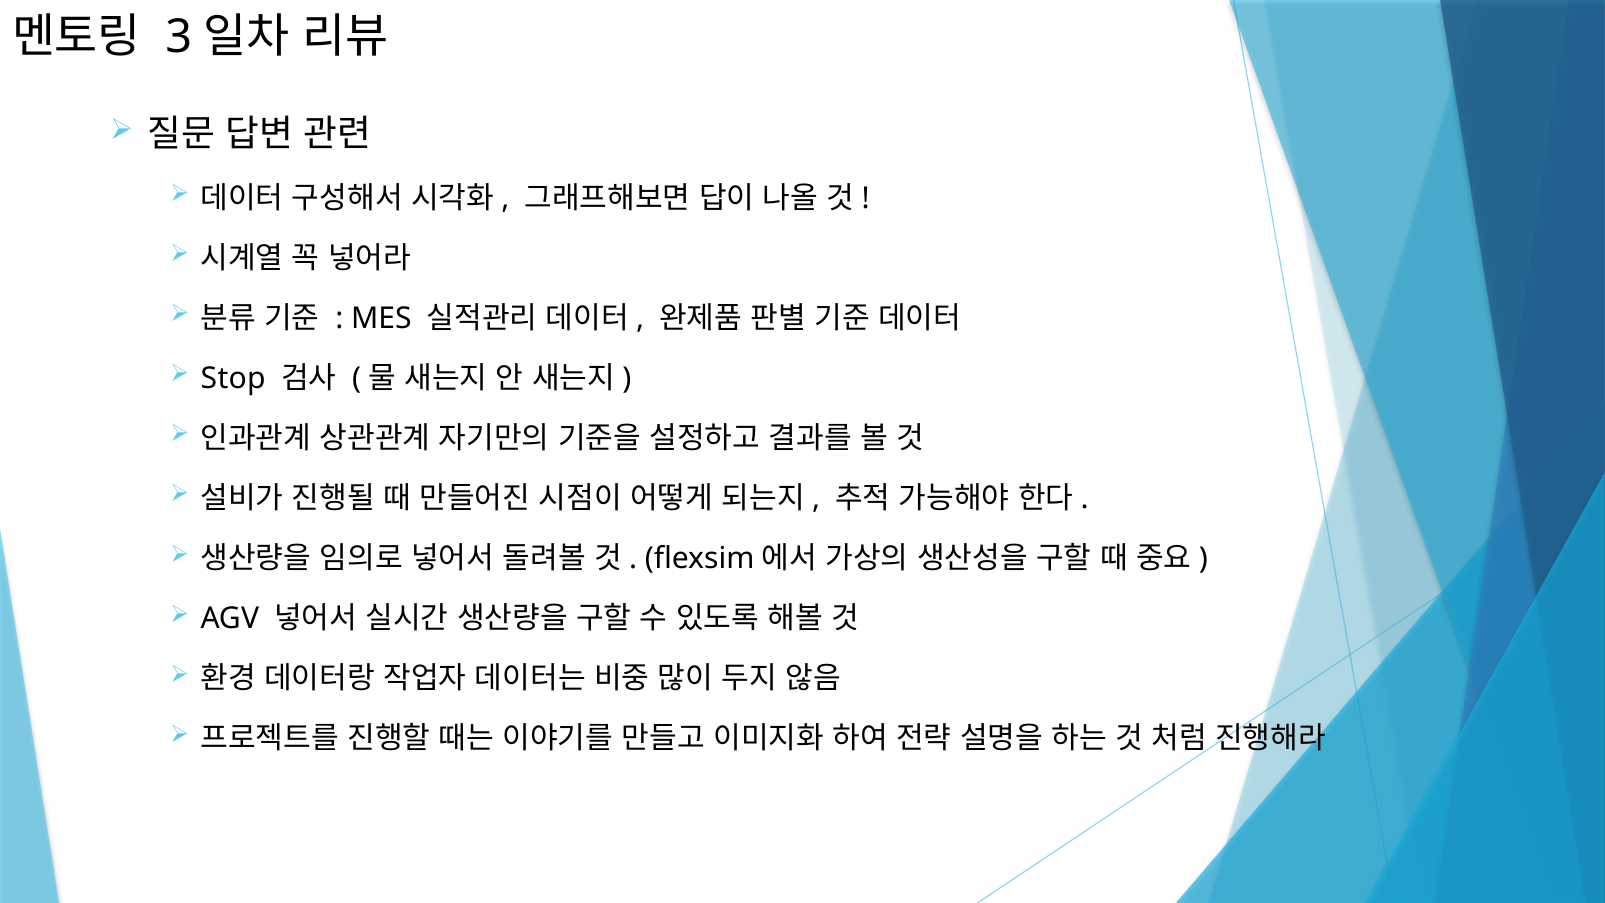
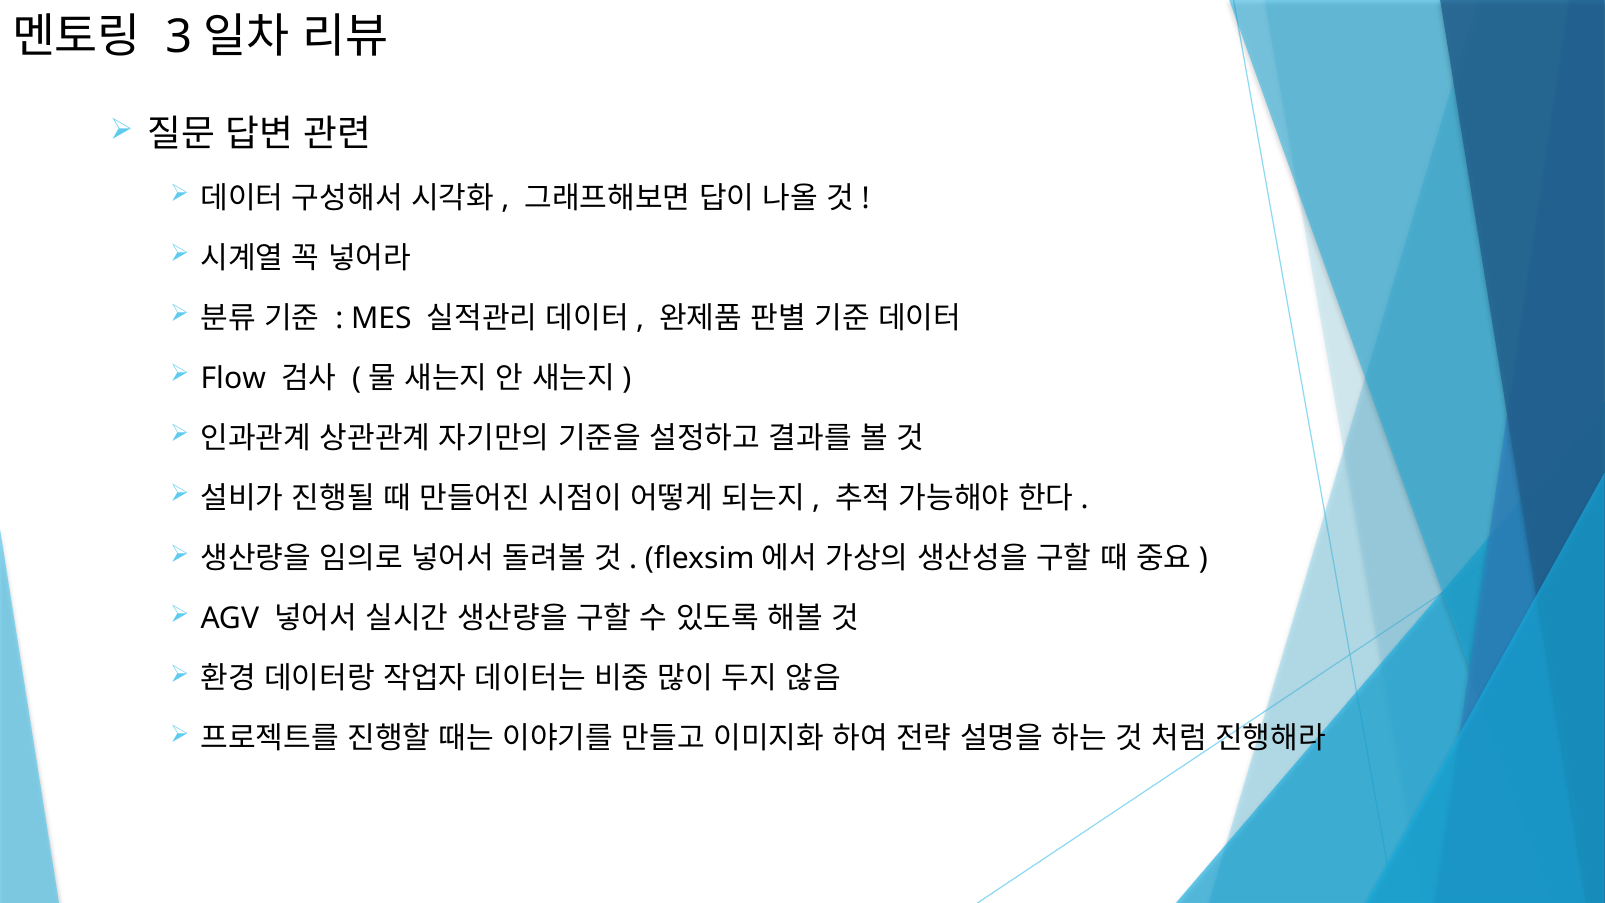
Stop: Stop -> Flow
